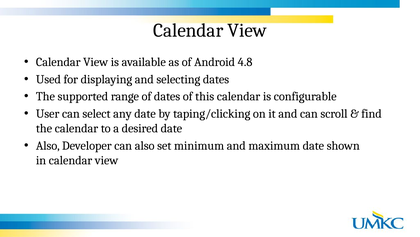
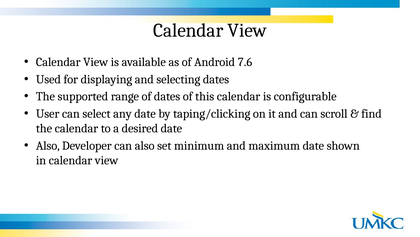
4.8: 4.8 -> 7.6
